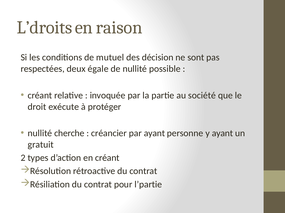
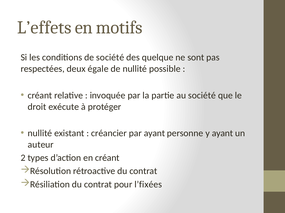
L’droits: L’droits -> L’effets
raison: raison -> motifs
de mutuel: mutuel -> société
décision: décision -> quelque
cherche: cherche -> existant
gratuit: gratuit -> auteur
l’partie: l’partie -> l’fixées
